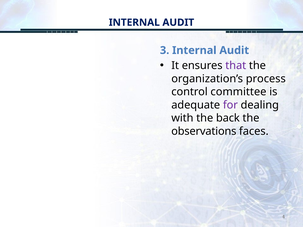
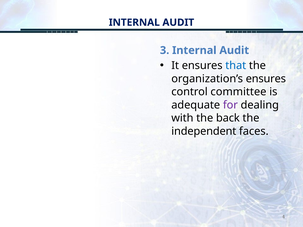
that colour: purple -> blue
organization’s process: process -> ensures
observations: observations -> independent
